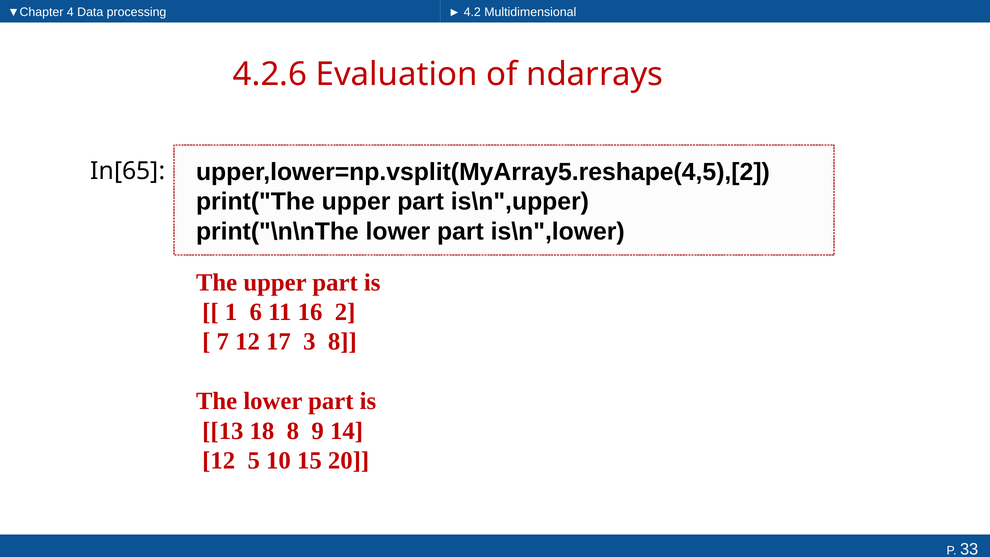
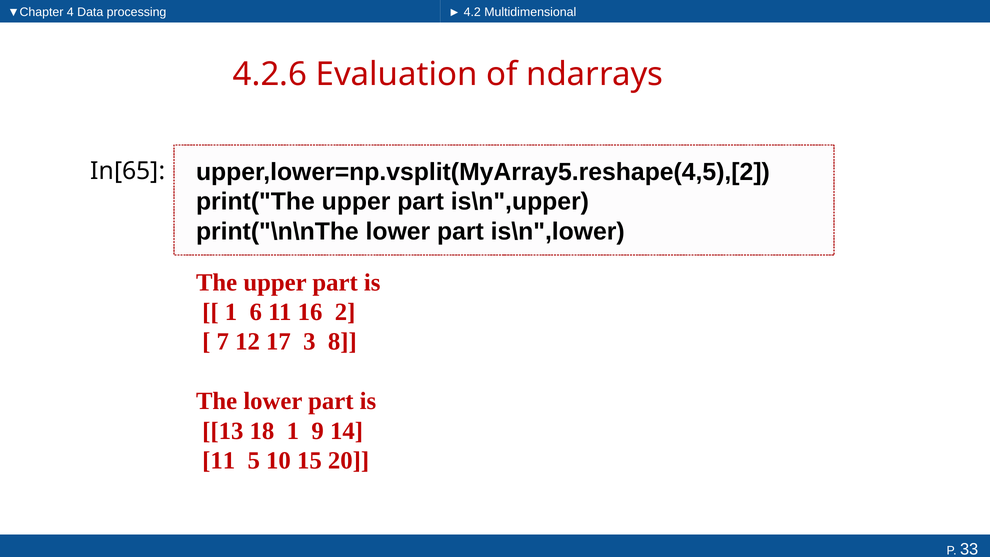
18 8: 8 -> 1
12 at (219, 460): 12 -> 11
